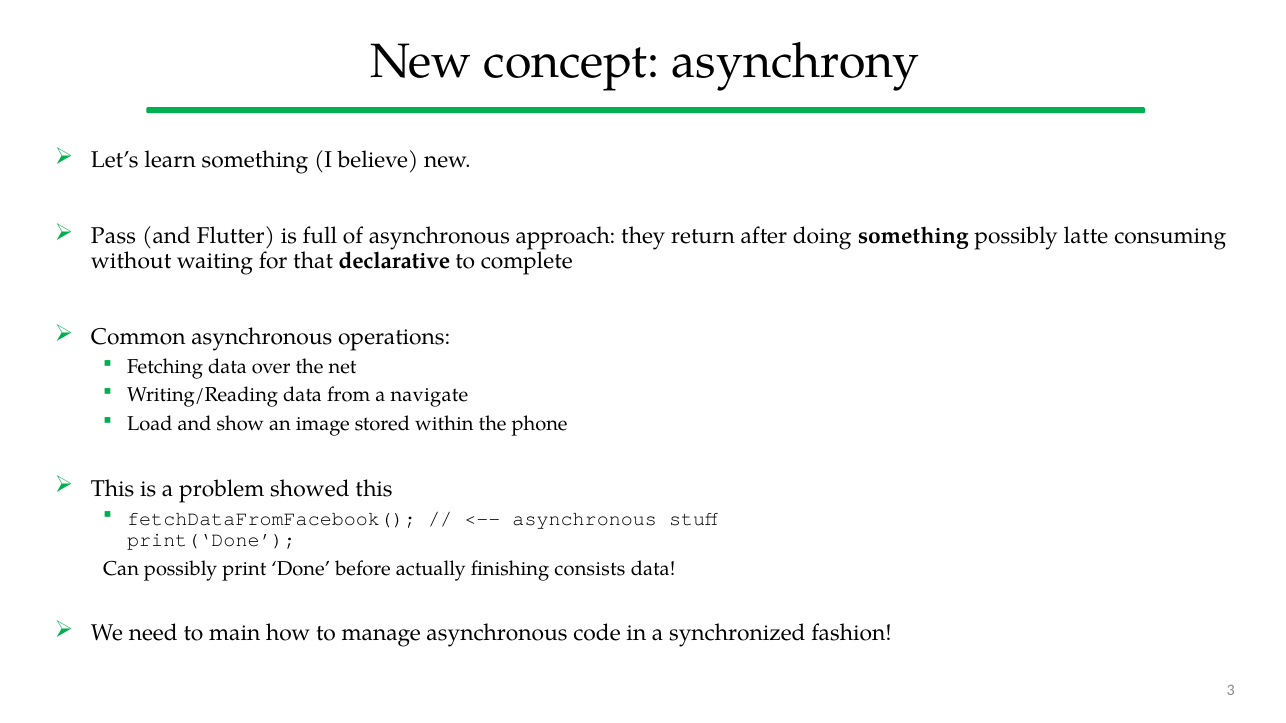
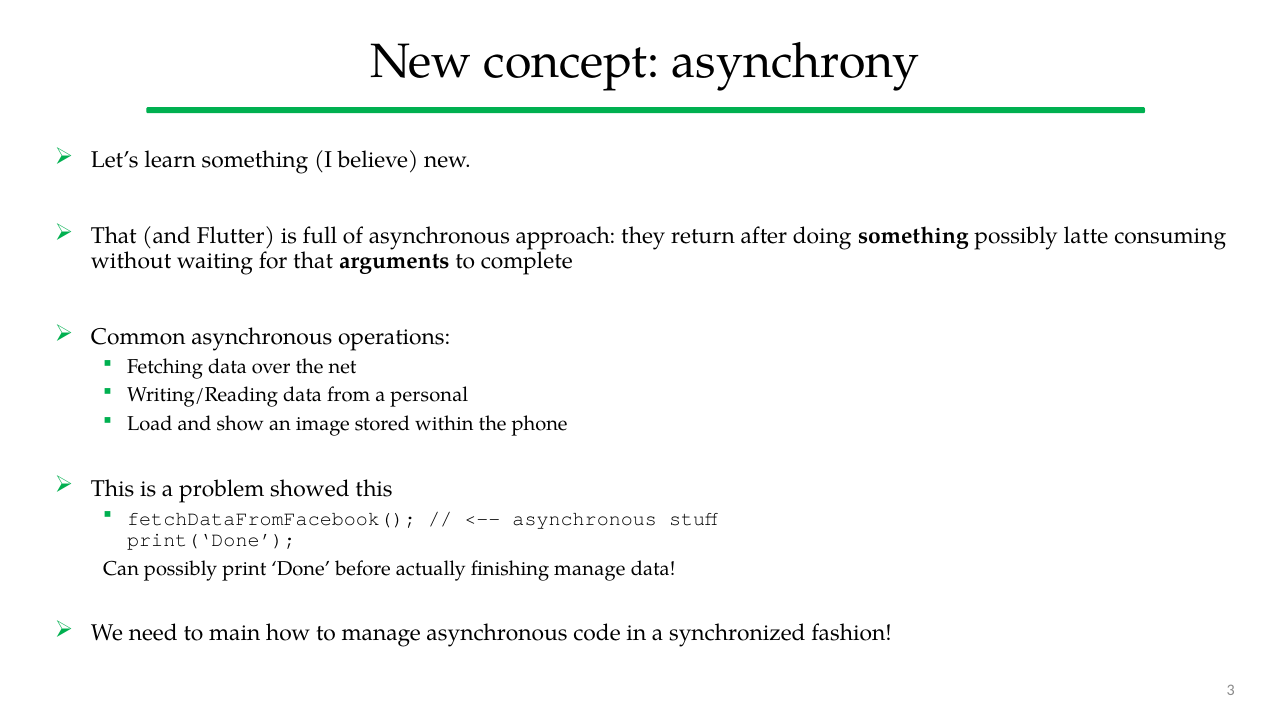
Pass at (114, 237): Pass -> That
declarative: declarative -> arguments
navigate: navigate -> personal
finishing consists: consists -> manage
